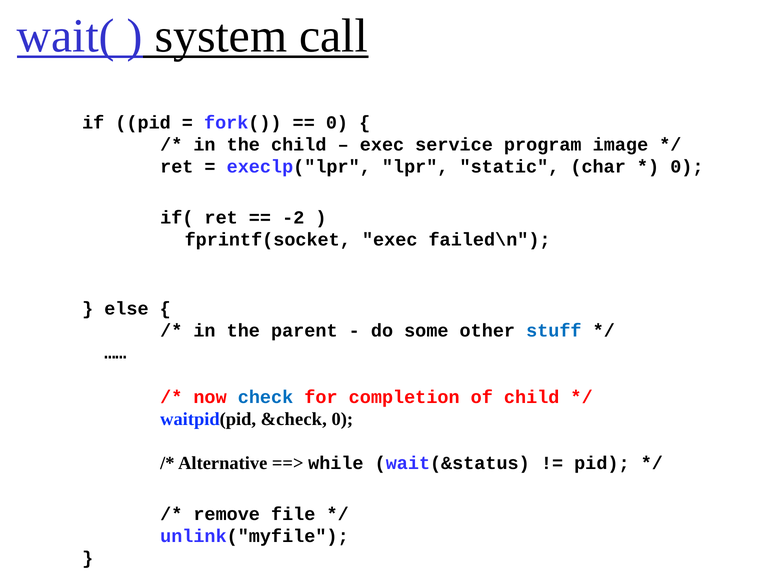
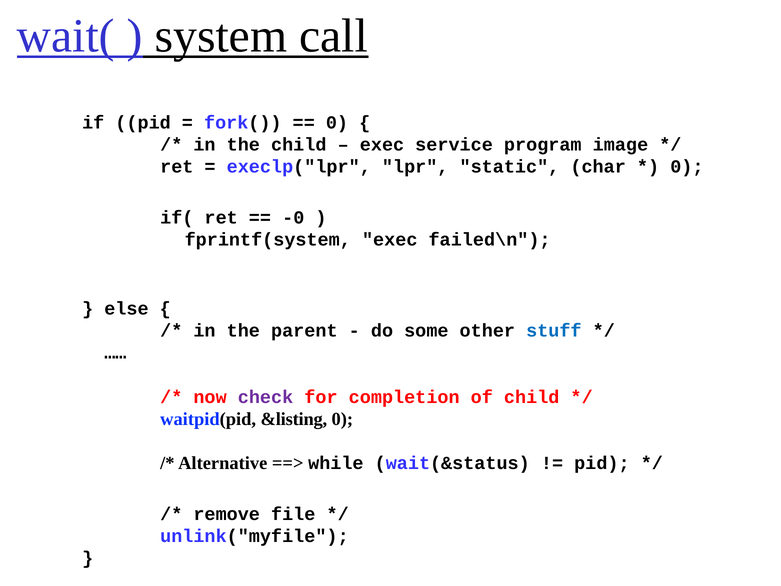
-2: -2 -> -0
fprintf(socket: fprintf(socket -> fprintf(system
check colour: blue -> purple
&check: &check -> &listing
